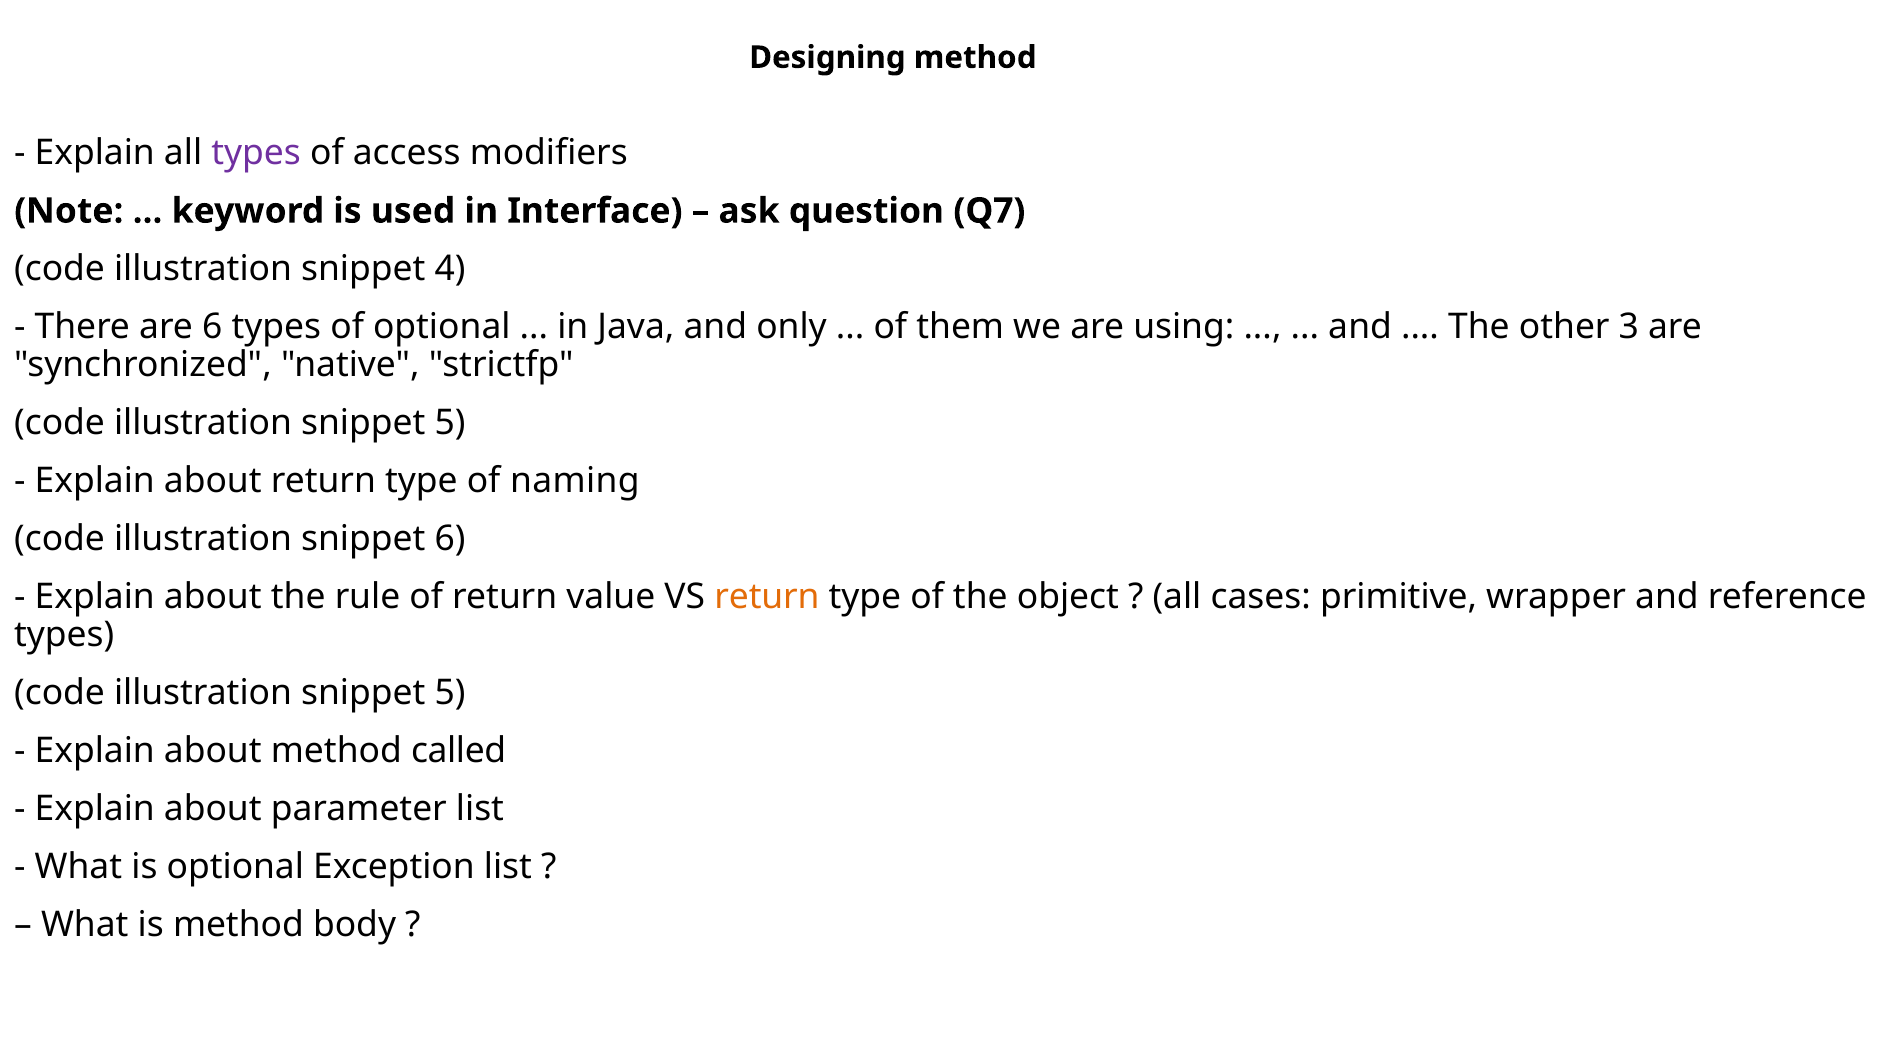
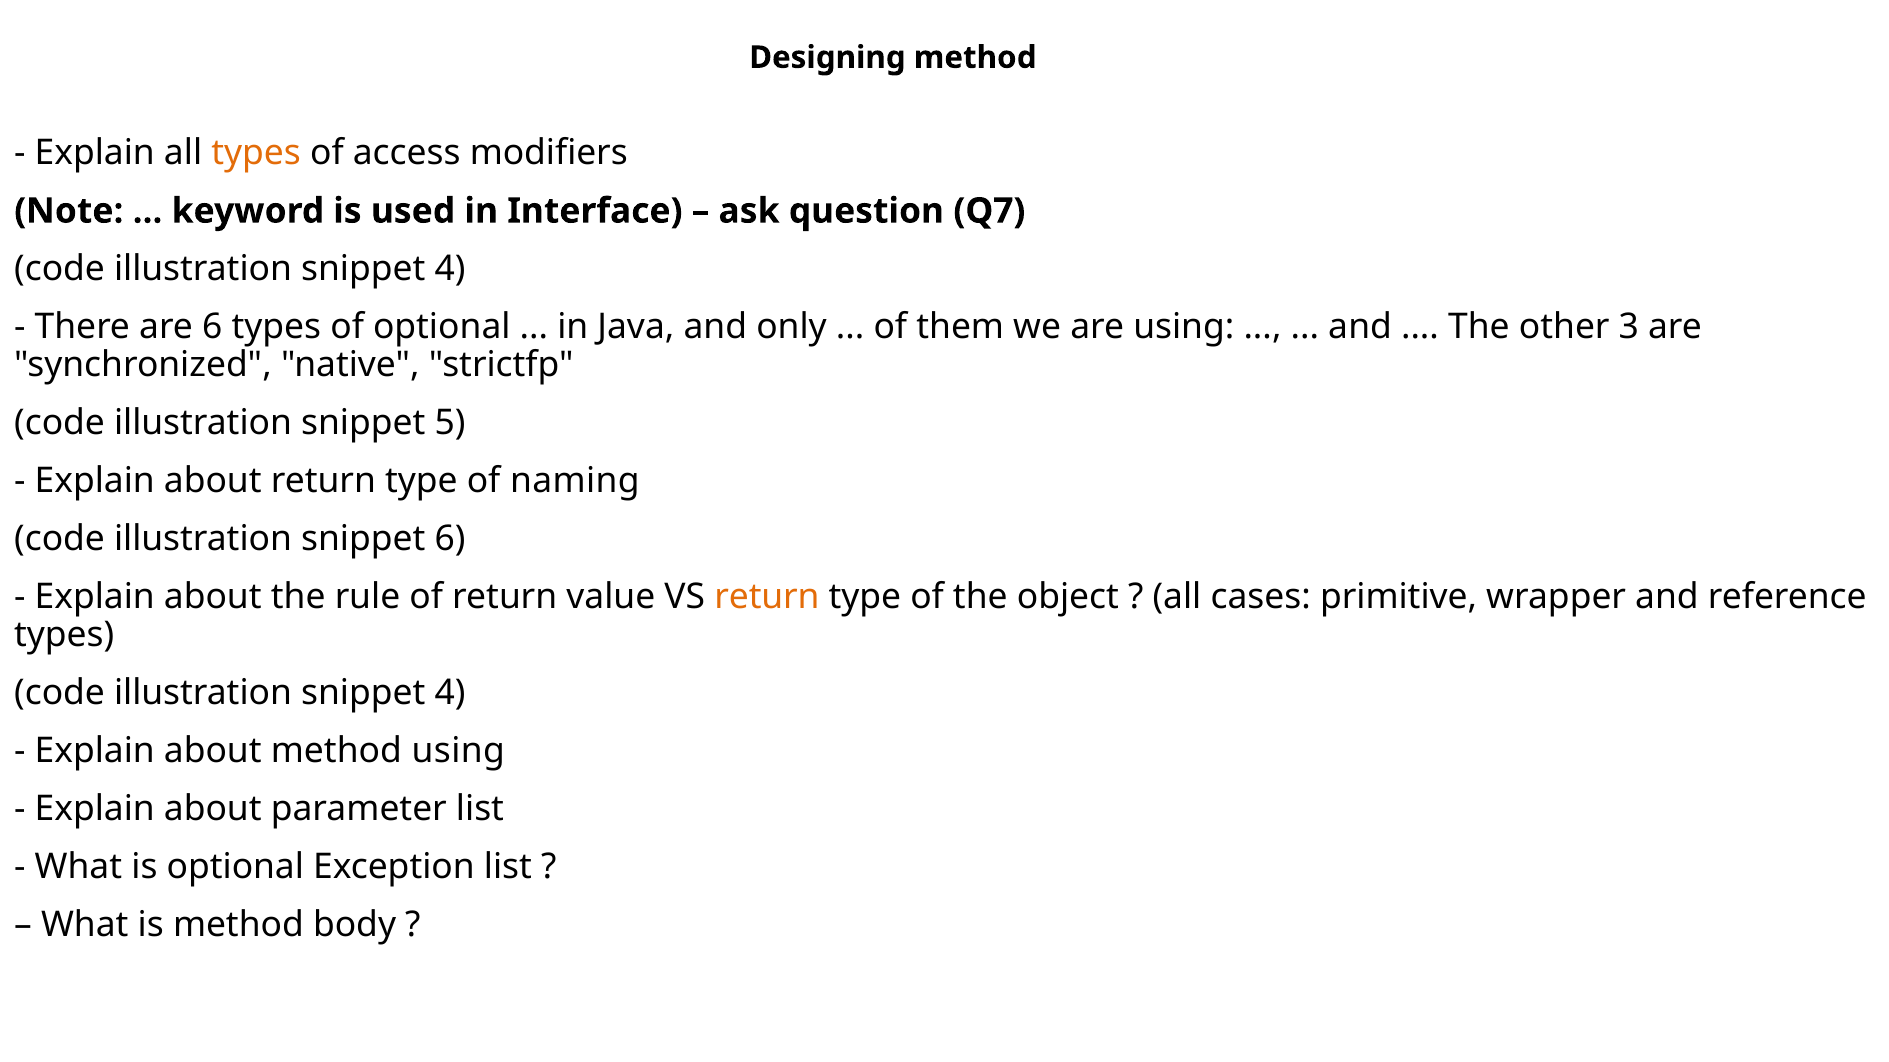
types at (256, 153) colour: purple -> orange
5 at (450, 693): 5 -> 4
method called: called -> using
